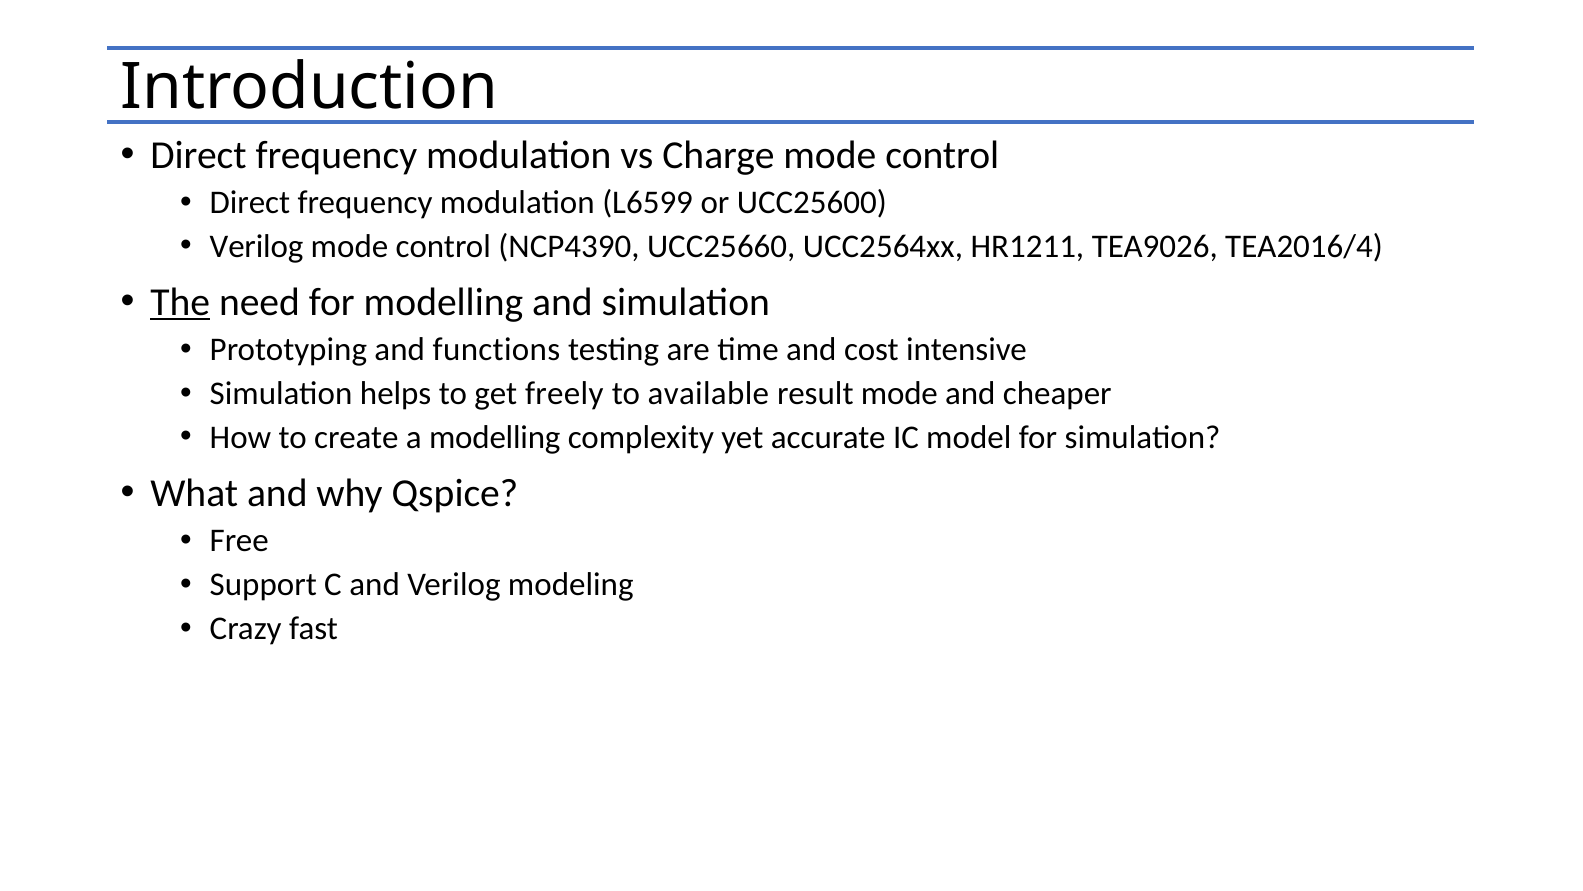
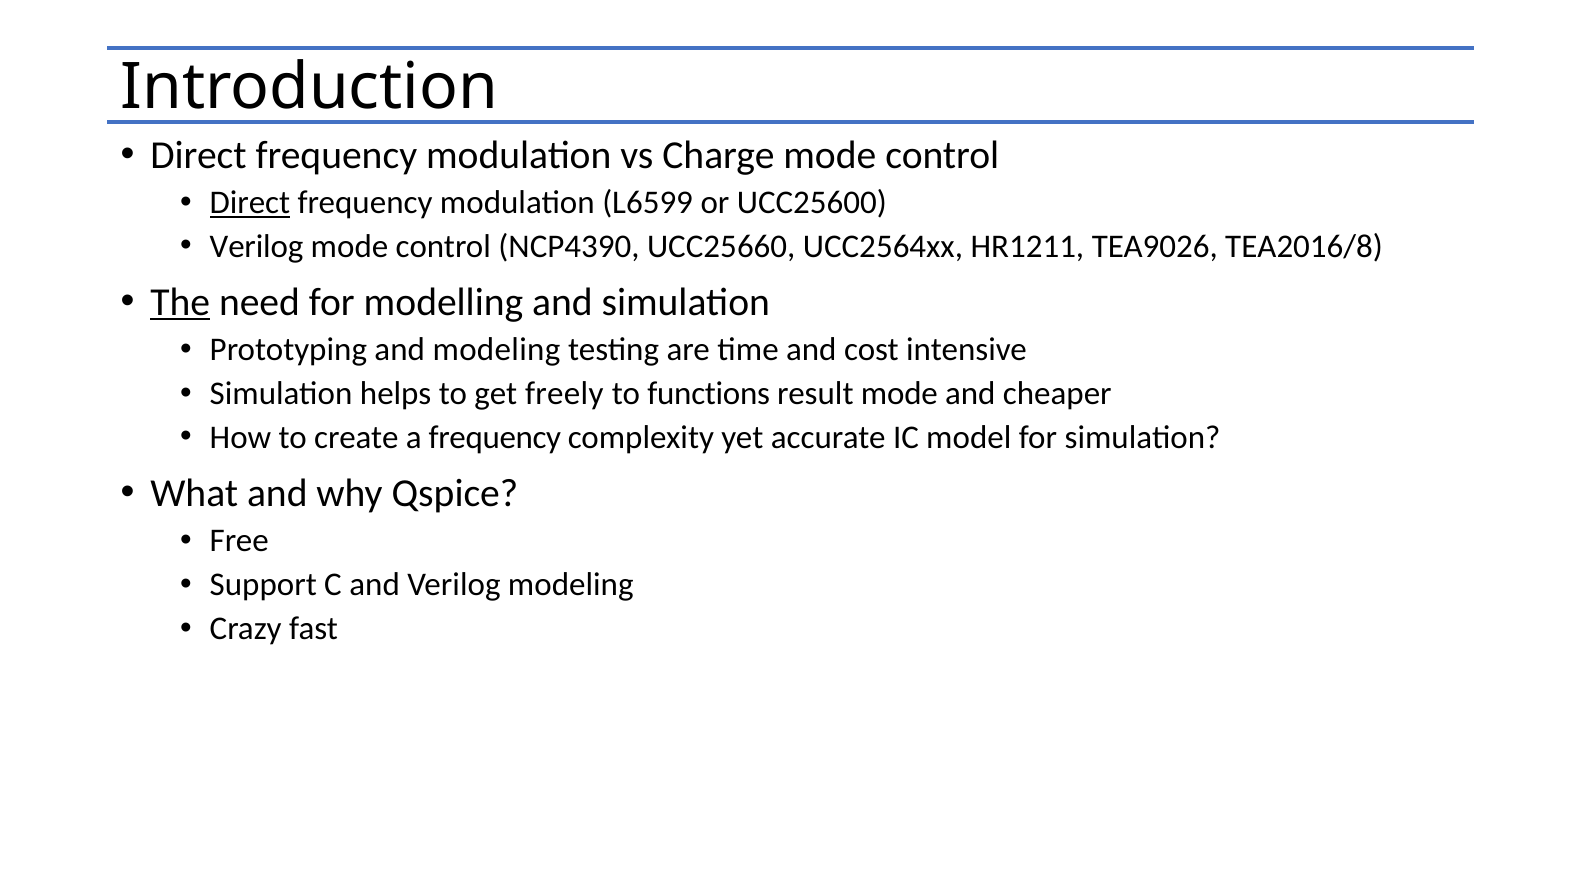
Direct at (250, 202) underline: none -> present
TEA2016/4: TEA2016/4 -> TEA2016/8
and functions: functions -> modeling
available: available -> functions
a modelling: modelling -> frequency
